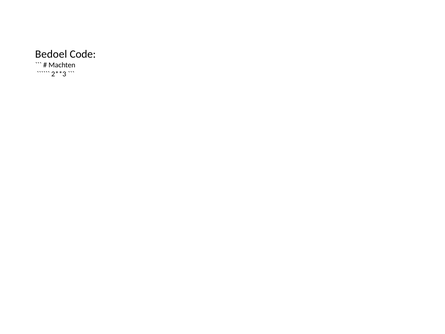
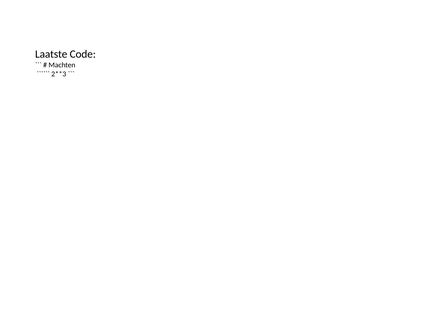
Bedoel: Bedoel -> Laatste
